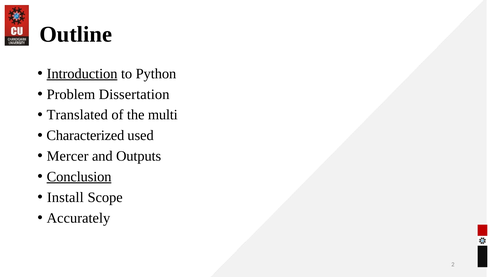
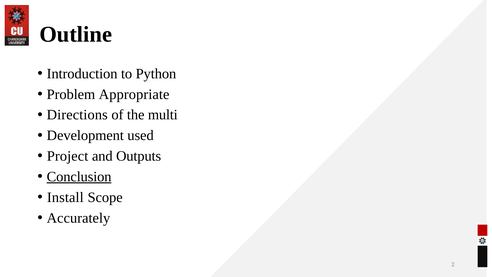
Introduction underline: present -> none
Dissertation: Dissertation -> Appropriate
Translated: Translated -> Directions
Characterized: Characterized -> Development
Mercer: Mercer -> Project
